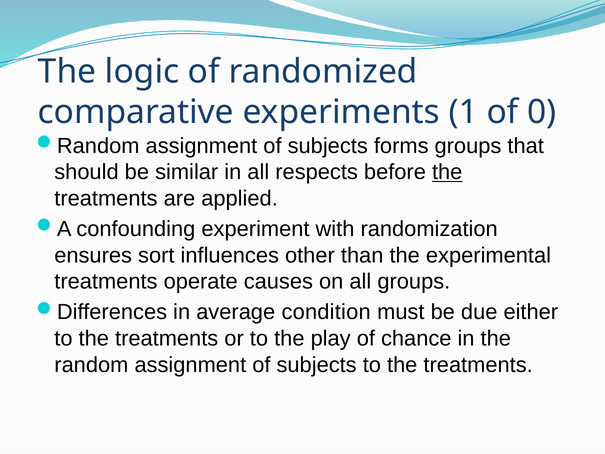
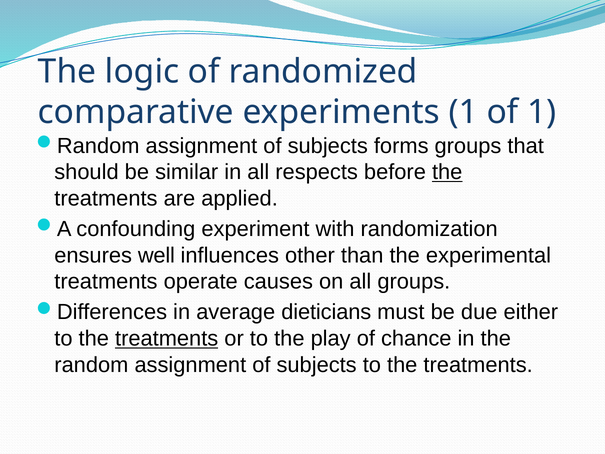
of 0: 0 -> 1
sort: sort -> well
condition: condition -> dieticians
treatments at (167, 338) underline: none -> present
